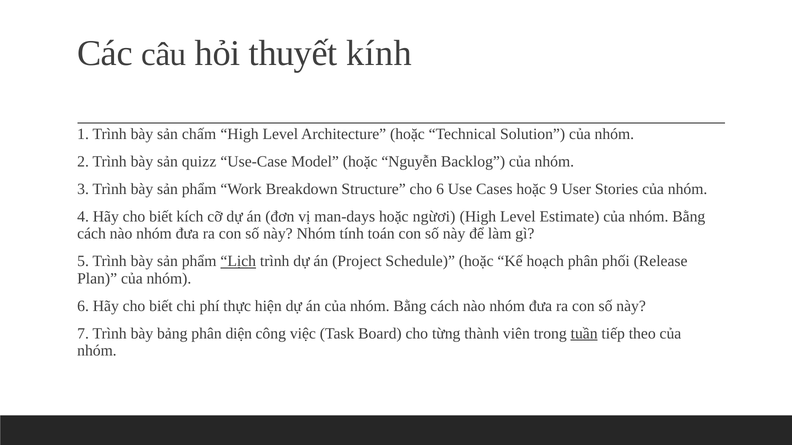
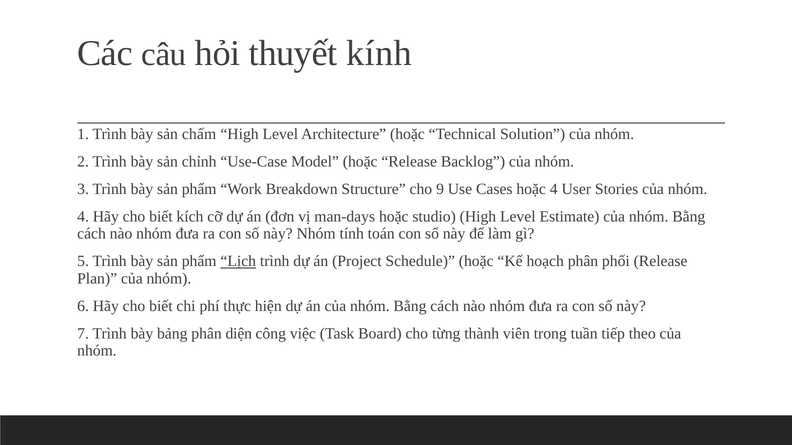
quizz: quizz -> chỉnh
hoặc Nguyễn: Nguyễn -> Release
cho 6: 6 -> 9
hoặc 9: 9 -> 4
ngừơi: ngừơi -> studio
tuần underline: present -> none
